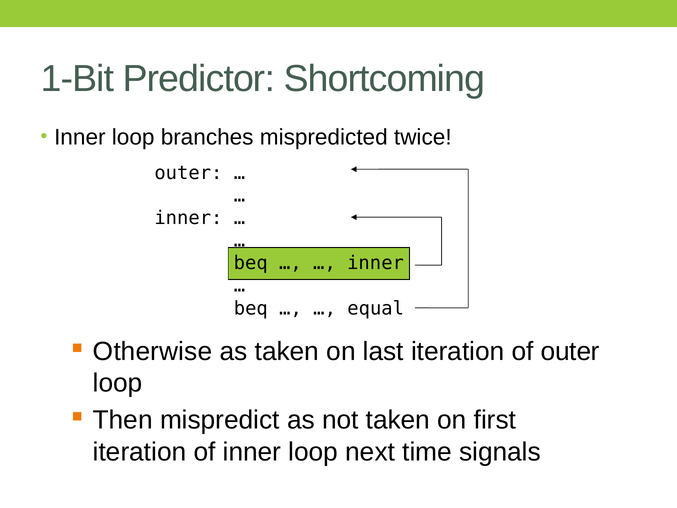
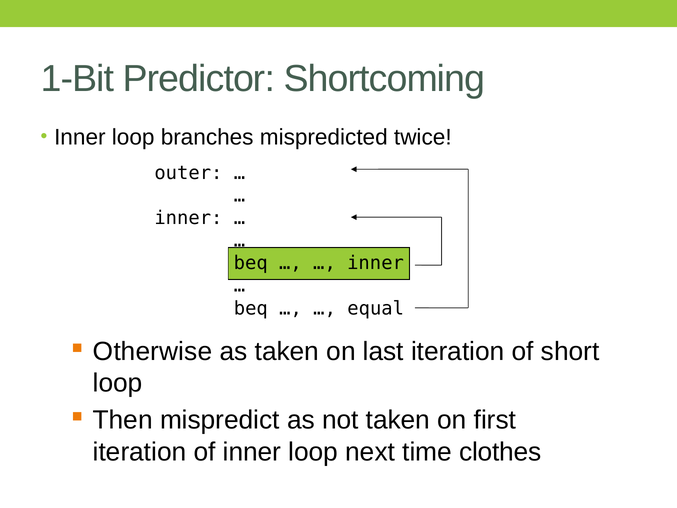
of outer: outer -> short
signals: signals -> clothes
